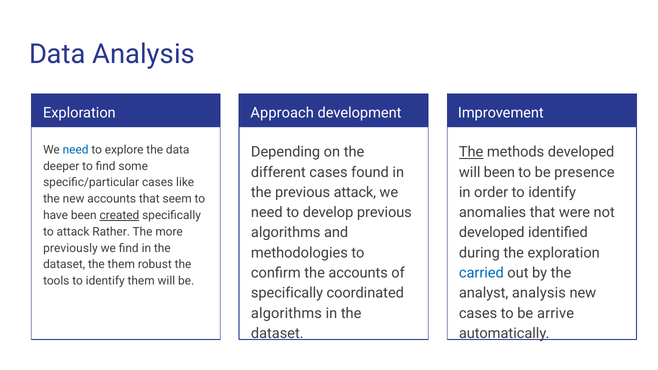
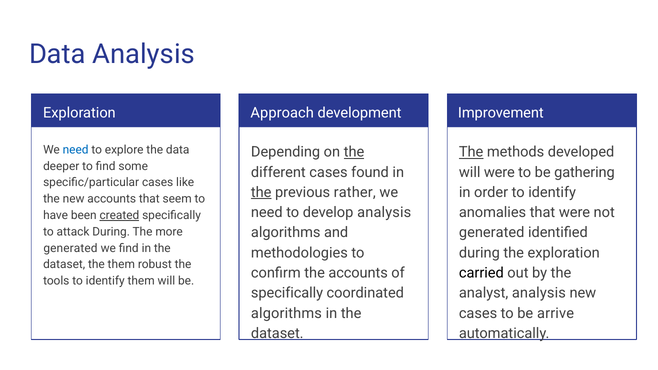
the at (354, 152) underline: none -> present
will been: been -> were
presence: presence -> gathering
the at (261, 192) underline: none -> present
previous attack: attack -> rather
develop previous: previous -> analysis
developed at (492, 233): developed -> generated
attack Rather: Rather -> During
previously at (70, 248): previously -> generated
carried colour: blue -> black
